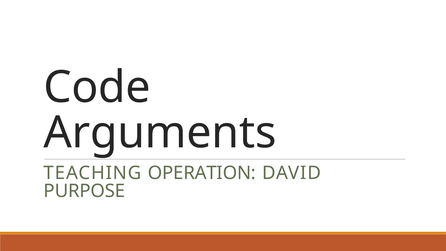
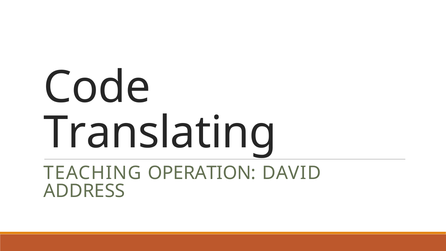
Arguments: Arguments -> Translating
PURPOSE: PURPOSE -> ADDRESS
